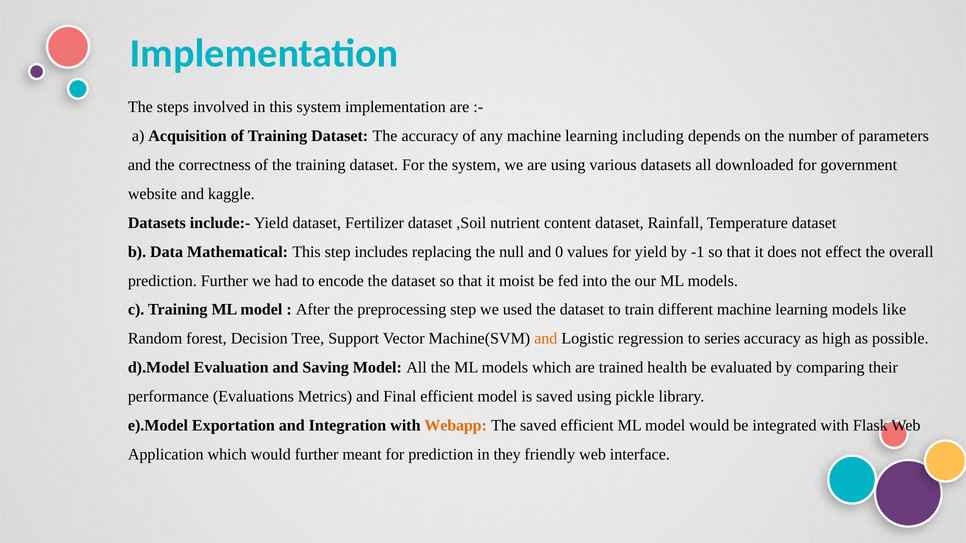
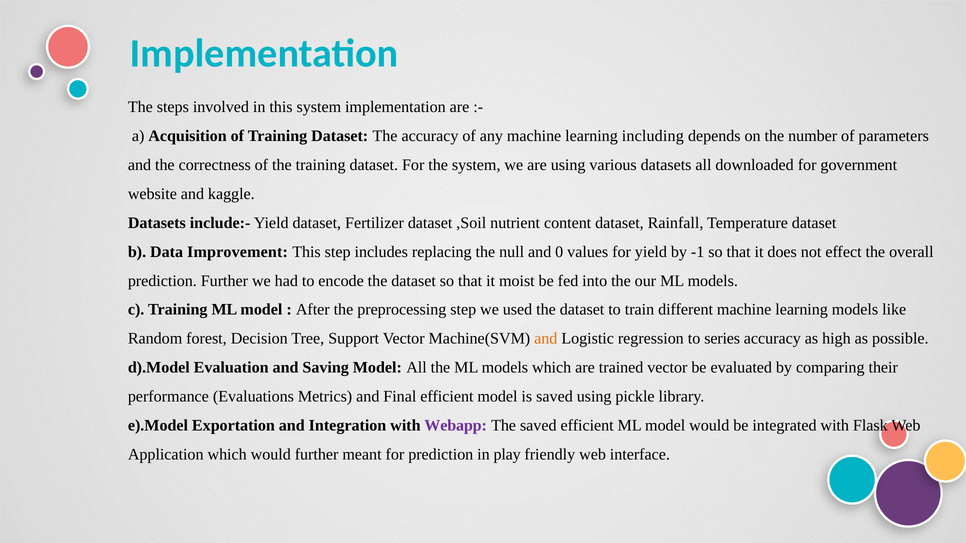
Mathematical: Mathematical -> Improvement
trained health: health -> vector
Webapp colour: orange -> purple
they: they -> play
